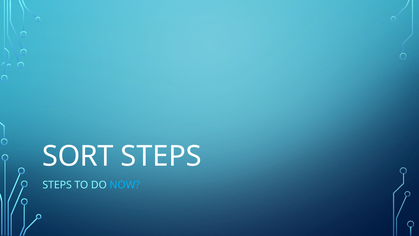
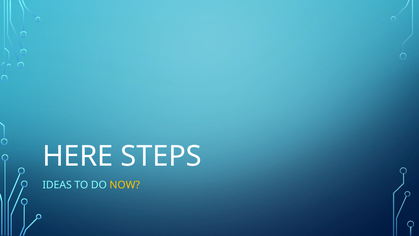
SORT: SORT -> HERE
STEPS at (57, 185): STEPS -> IDEAS
NOW colour: light blue -> yellow
